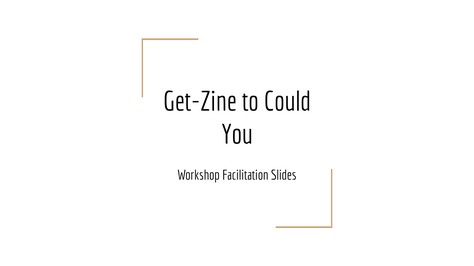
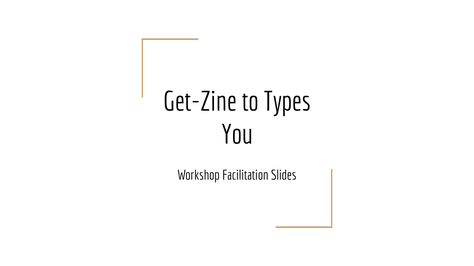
Could: Could -> Types
